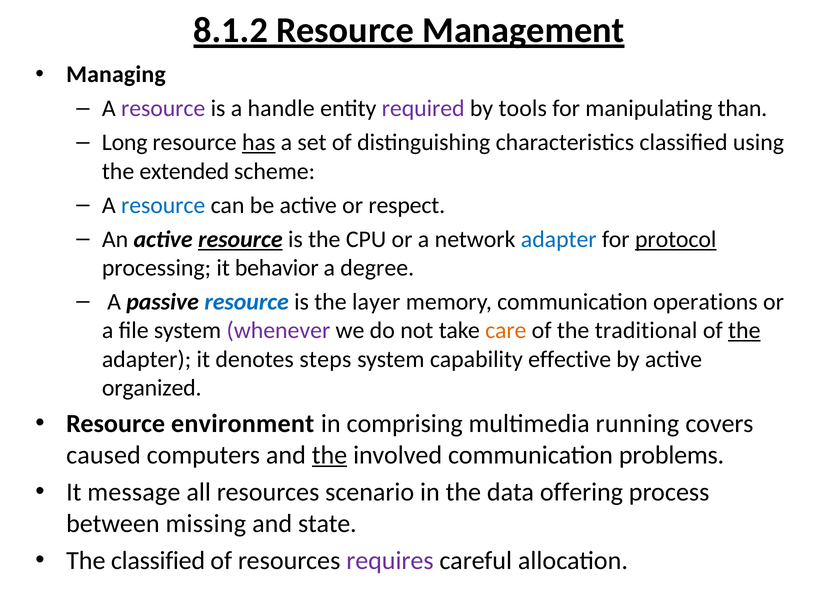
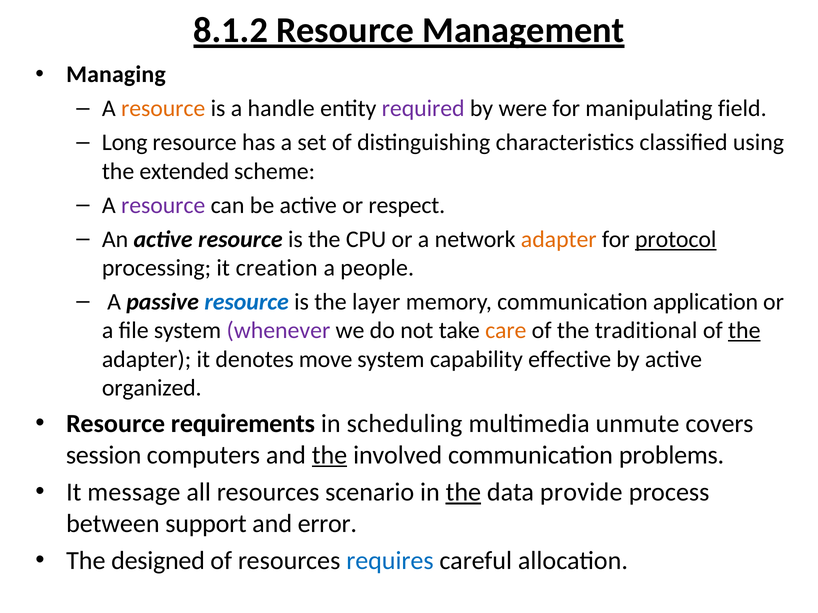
resource at (163, 109) colour: purple -> orange
tools: tools -> were
than: than -> field
has underline: present -> none
resource at (163, 205) colour: blue -> purple
resource at (240, 240) underline: present -> none
adapter at (559, 240) colour: blue -> orange
behavior: behavior -> creation
degree: degree -> people
operations: operations -> application
steps: steps -> move
environment: environment -> requirements
comprising: comprising -> scheduling
running: running -> unmute
caused: caused -> session
the at (463, 493) underline: none -> present
offering: offering -> provide
missing: missing -> support
state: state -> error
The classified: classified -> designed
requires colour: purple -> blue
